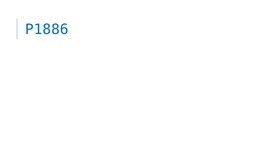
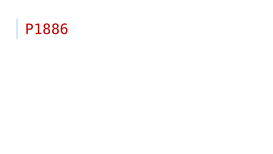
P1886 colour: blue -> red
